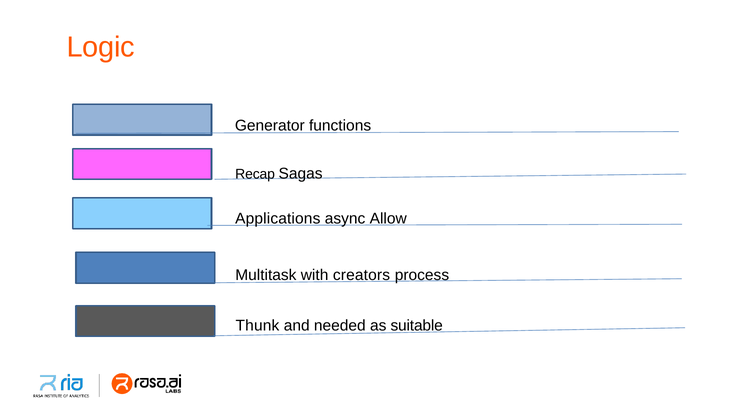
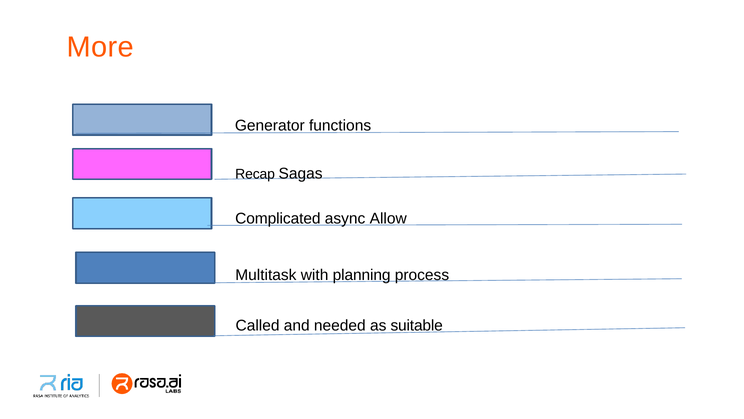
Logic: Logic -> More
Applications: Applications -> Complicated
creators: creators -> planning
Thunk: Thunk -> Called
